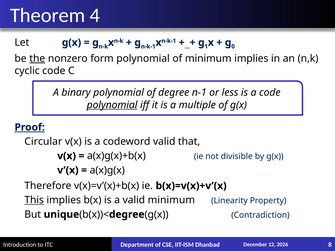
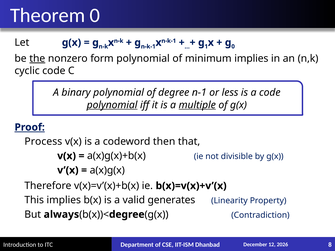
Theorem 4: 4 -> 0
multiple underline: none -> present
Circular: Circular -> Process
codeword valid: valid -> then
This underline: present -> none
valid minimum: minimum -> generates
unique: unique -> always
